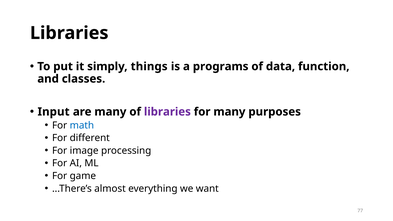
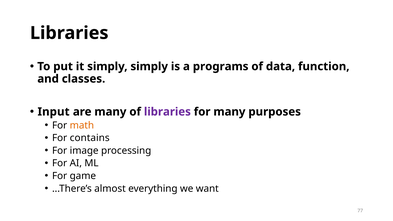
simply things: things -> simply
math colour: blue -> orange
different: different -> contains
